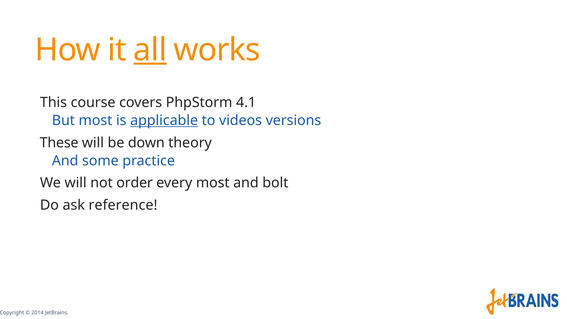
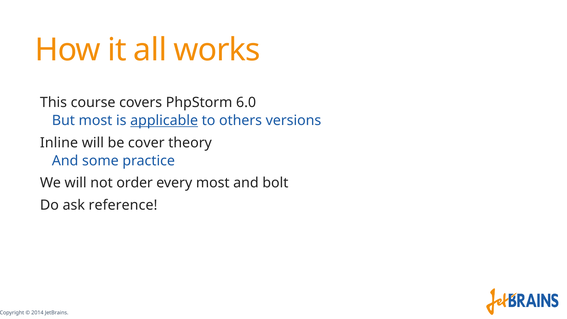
all underline: present -> none
4.1: 4.1 -> 6.0
videos: videos -> others
These: These -> Inline
down: down -> cover
